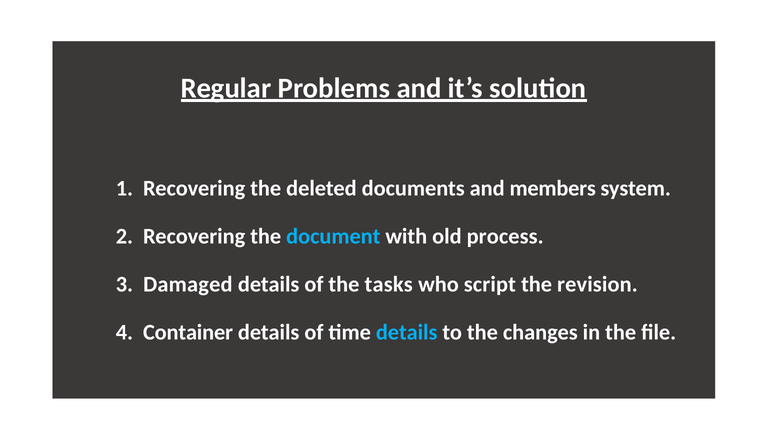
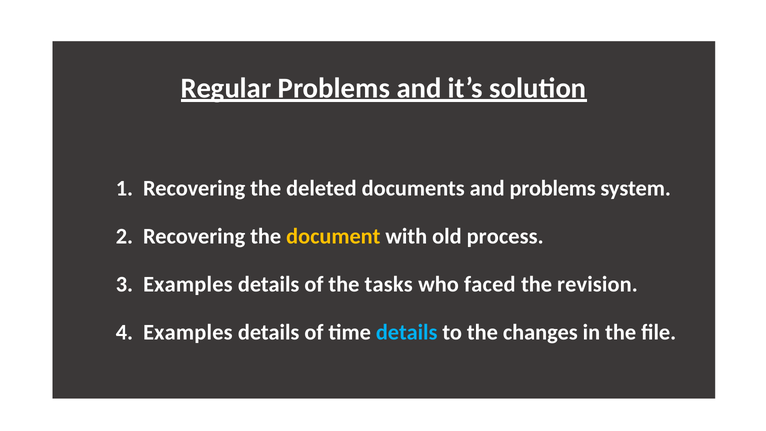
and members: members -> problems
document colour: light blue -> yellow
3 Damaged: Damaged -> Examples
script: script -> faced
4 Container: Container -> Examples
